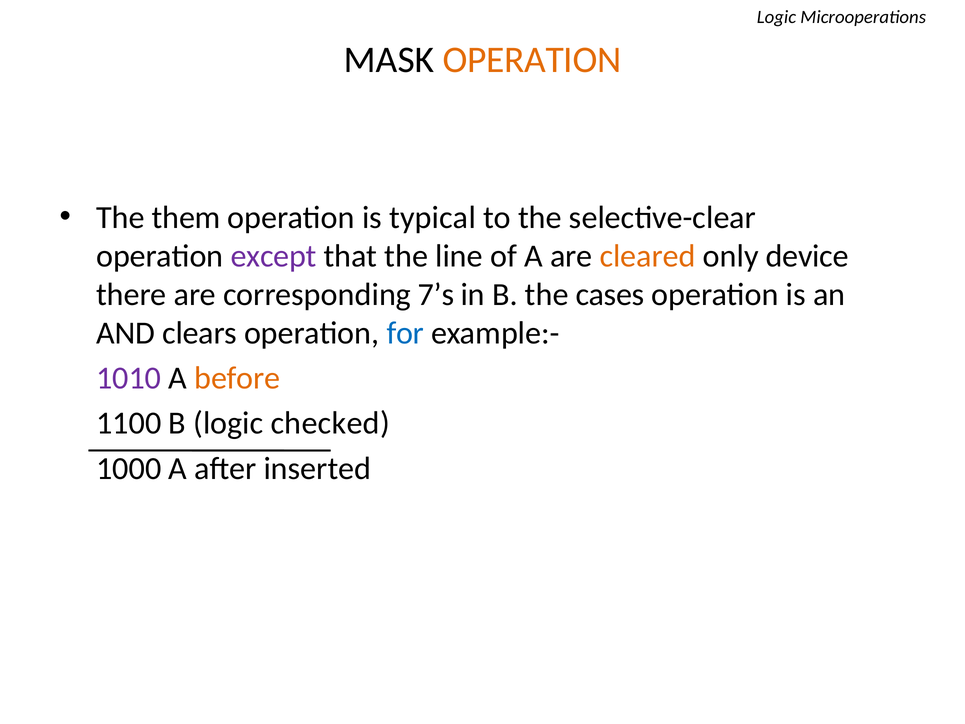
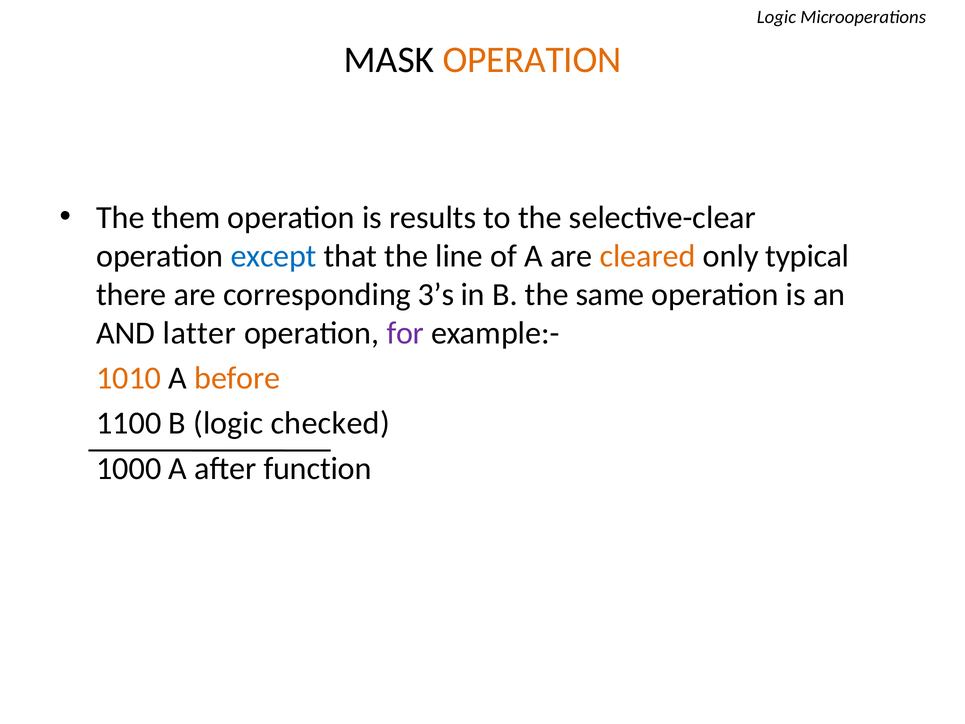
typical: typical -> results
except colour: purple -> blue
device: device -> typical
7’s: 7’s -> 3’s
cases: cases -> same
clears: clears -> latter
for colour: blue -> purple
1010 colour: purple -> orange
inserted: inserted -> function
